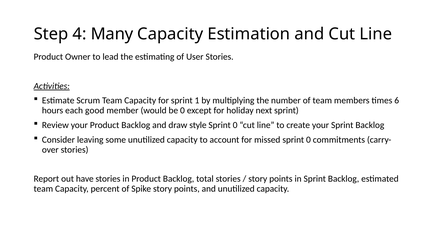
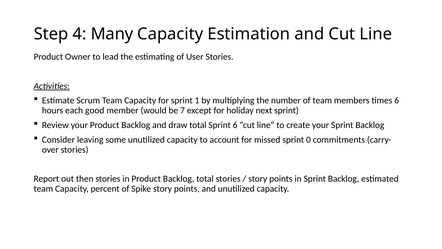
be 0: 0 -> 7
draw style: style -> total
0 at (235, 125): 0 -> 6
have: have -> then
